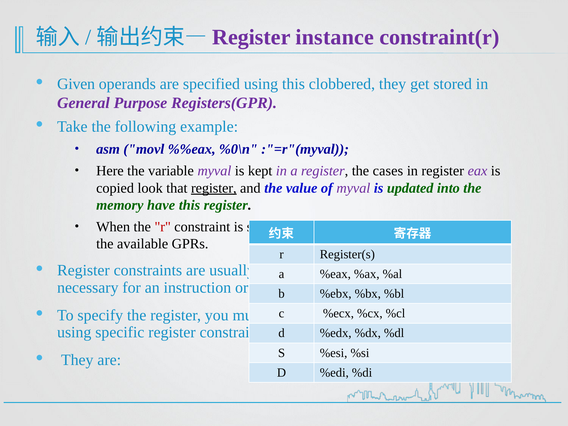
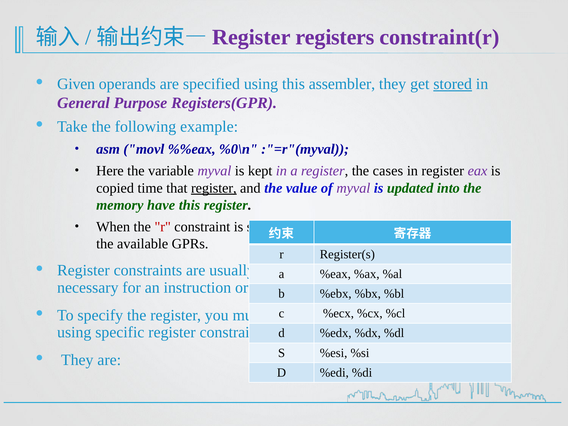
instance: instance -> registers
clobbered: clobbered -> assembler
stored underline: none -> present
look: look -> time
